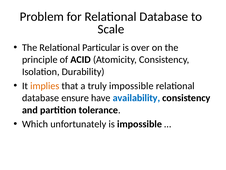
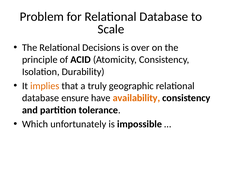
Particular: Particular -> Decisions
truly impossible: impossible -> geographic
availability colour: blue -> orange
